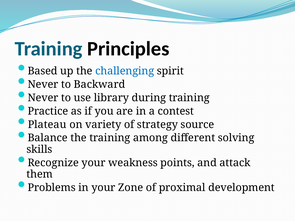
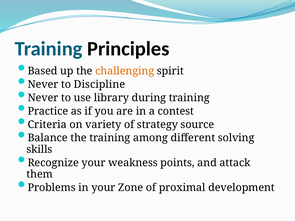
challenging colour: blue -> orange
Backward: Backward -> Discipline
Plateau: Plateau -> Criteria
